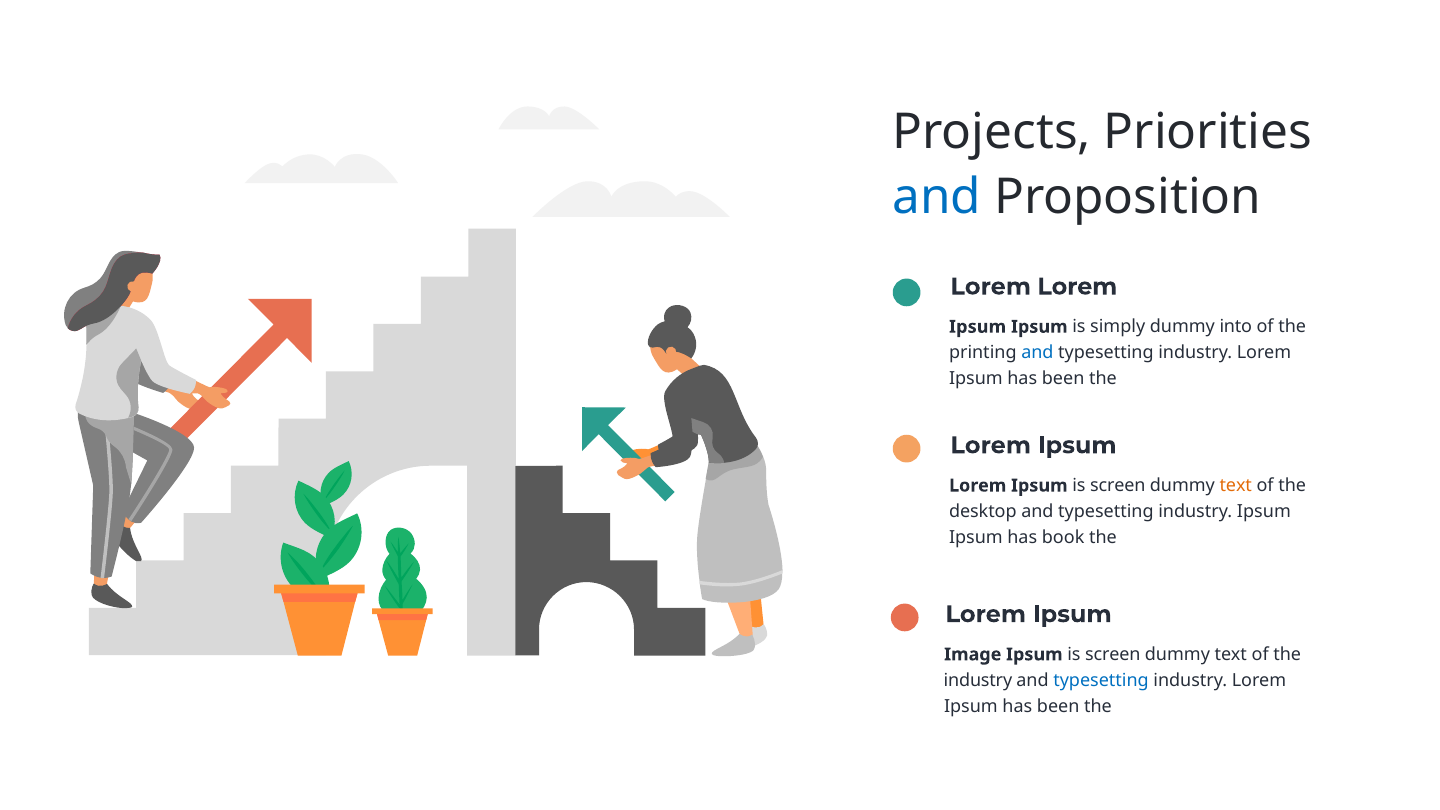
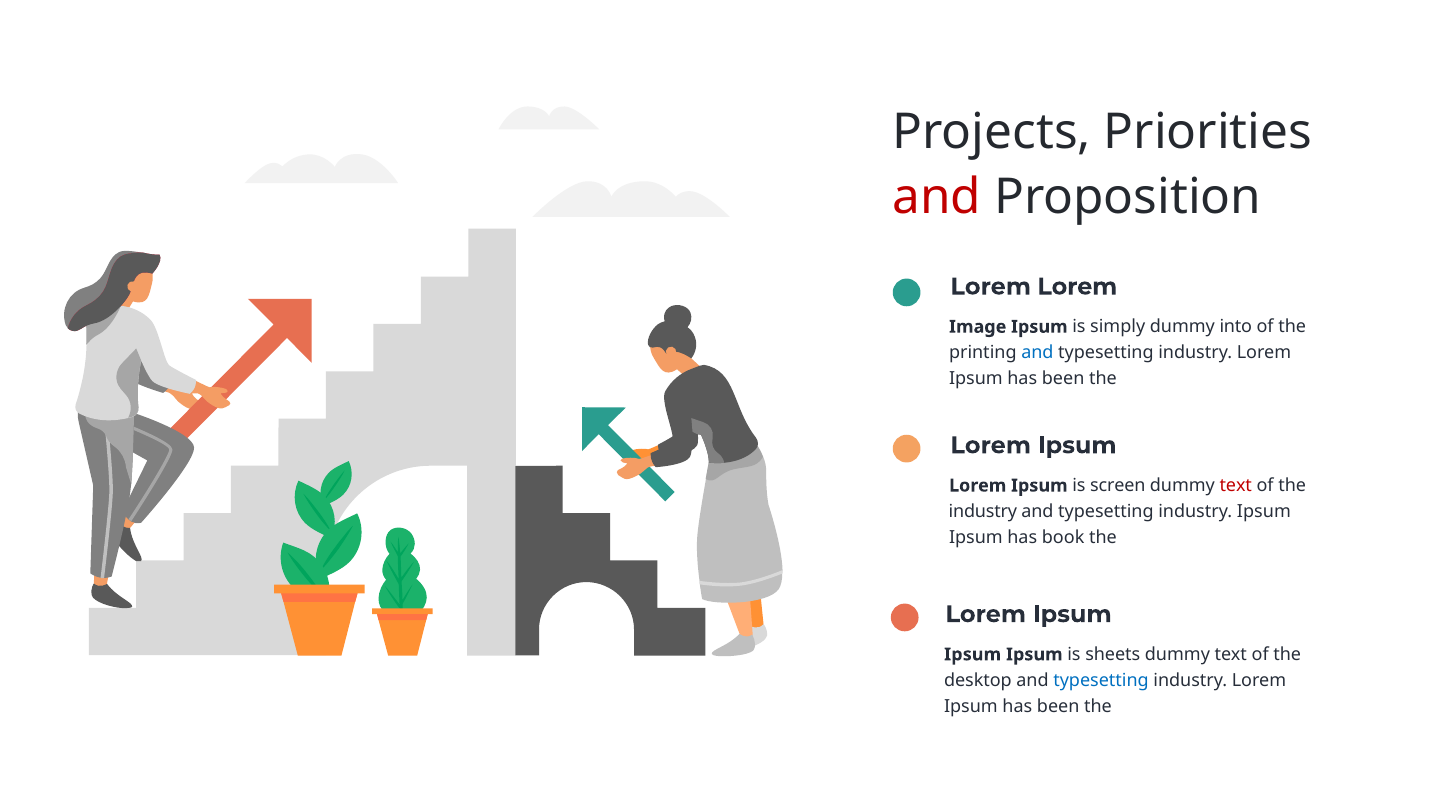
and at (937, 197) colour: blue -> red
Ipsum at (978, 327): Ipsum -> Image
text at (1236, 486) colour: orange -> red
desktop at (983, 511): desktop -> industry
Image at (973, 654): Image -> Ipsum
screen at (1113, 654): screen -> sheets
industry at (978, 680): industry -> desktop
